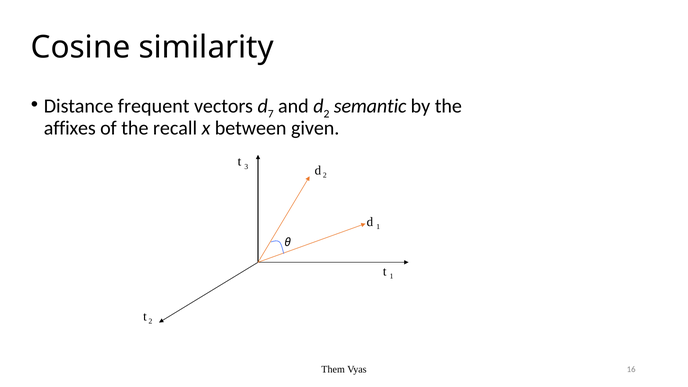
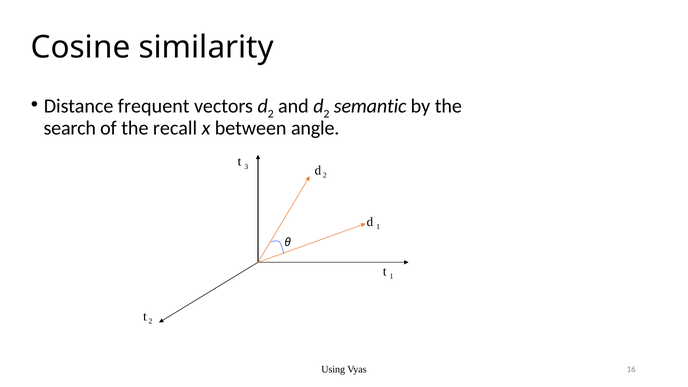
vectors d 7: 7 -> 2
affixes: affixes -> search
given: given -> angle
Them: Them -> Using
